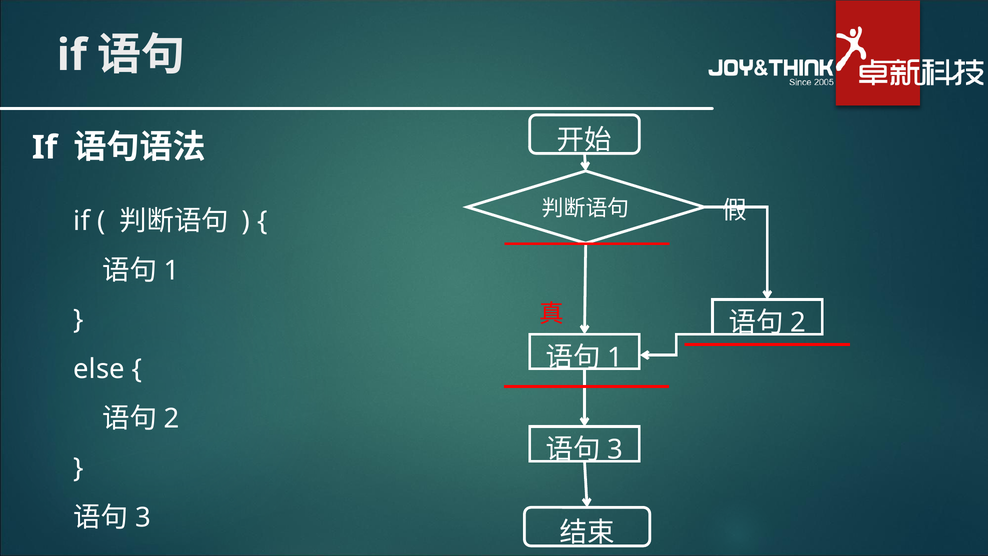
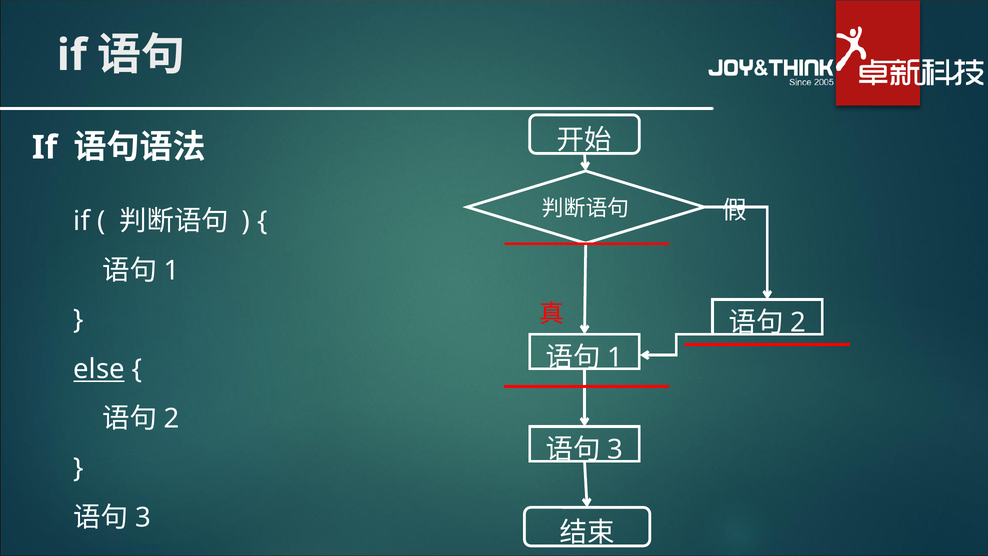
else underline: none -> present
